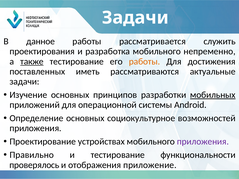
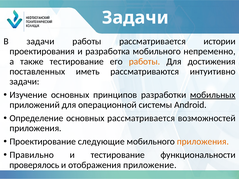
В данное: данное -> задачи
служить: служить -> истории
также underline: present -> none
актуальные: актуальные -> интуитивно
основных социокультурное: социокультурное -> рассматривается
устройствах: устройствах -> следующие
приложения at (203, 142) colour: purple -> orange
